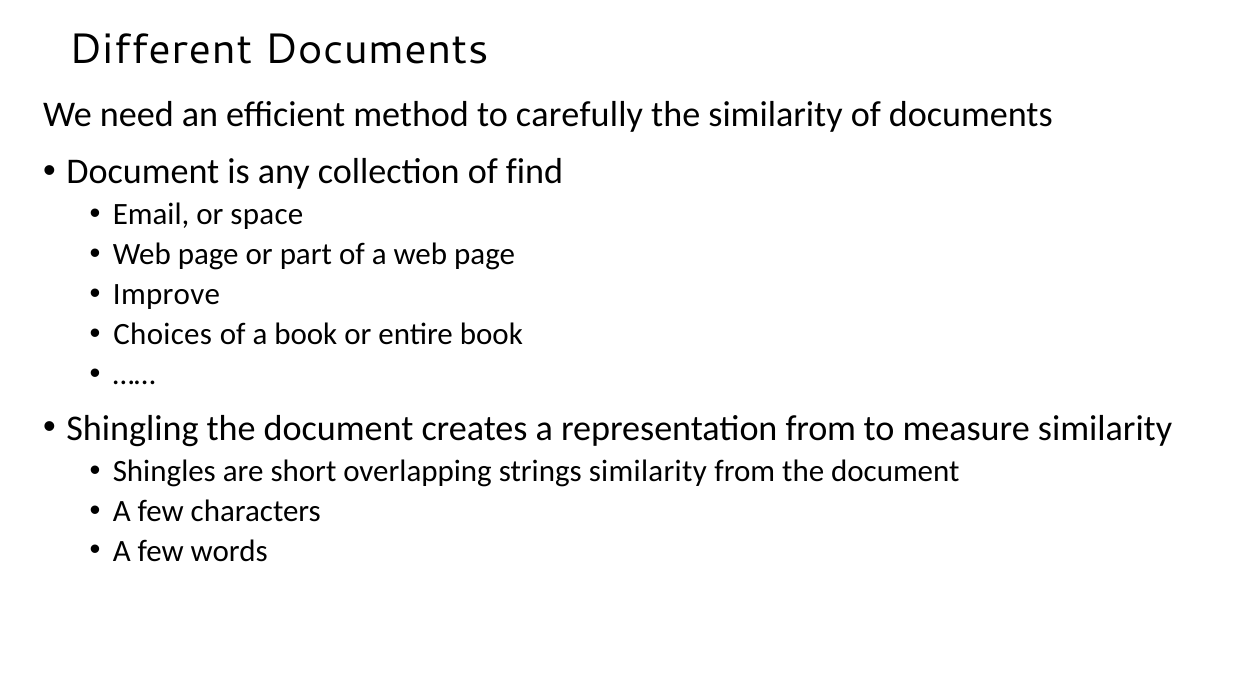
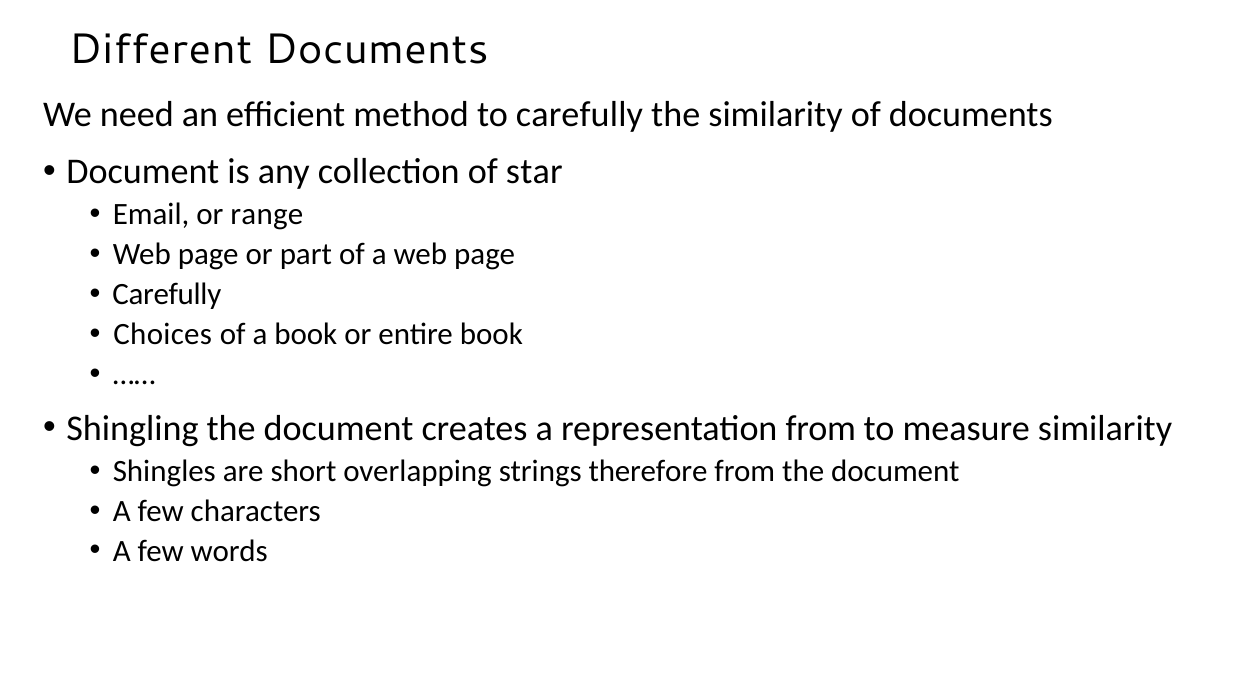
find: find -> star
space: space -> range
Improve at (166, 294): Improve -> Carefully
strings similarity: similarity -> therefore
